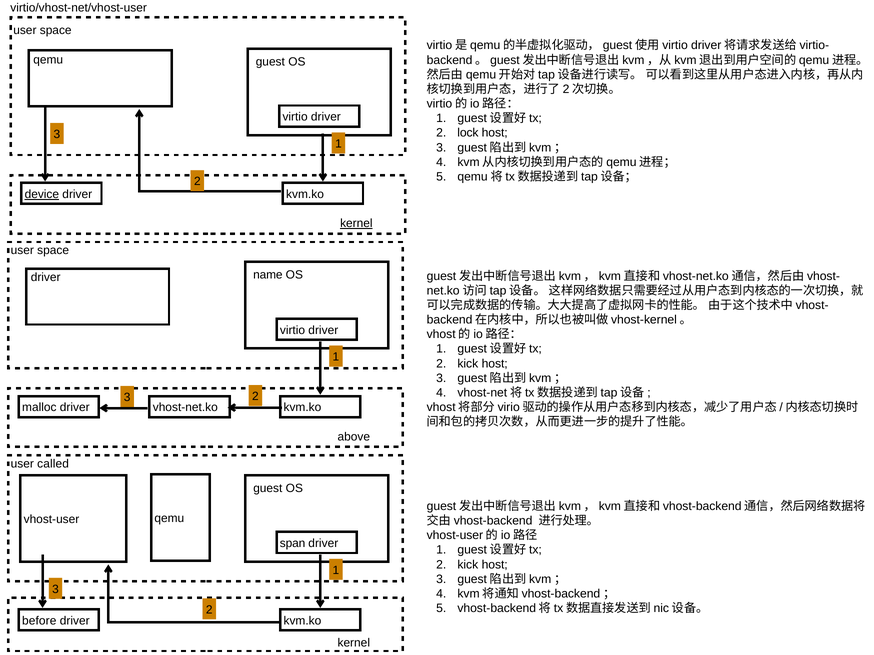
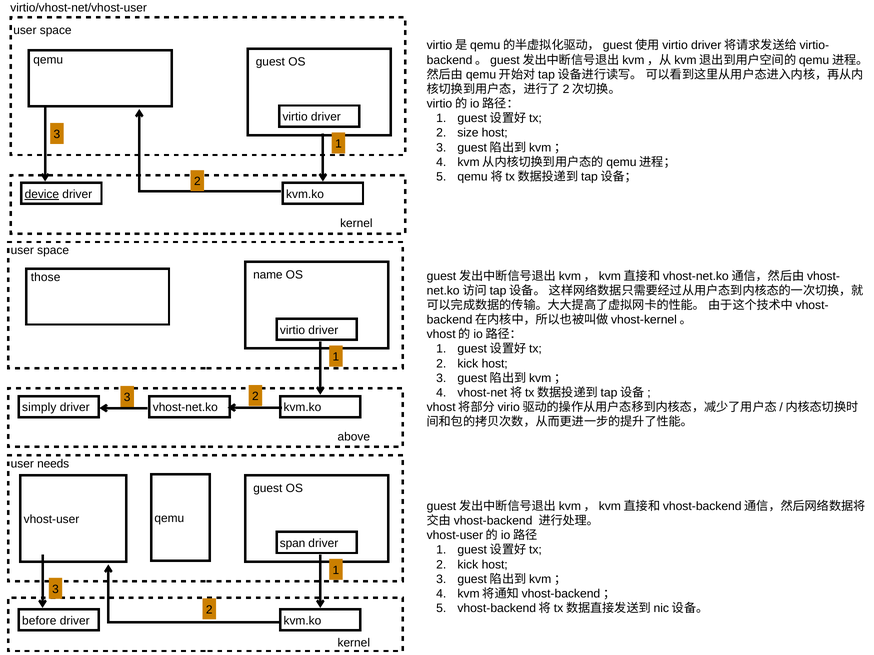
lock: lock -> size
kernel at (356, 224) underline: present -> none
driver at (46, 278): driver -> those
malloc: malloc -> simply
called: called -> needs
